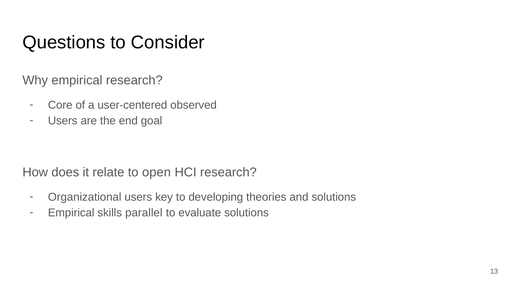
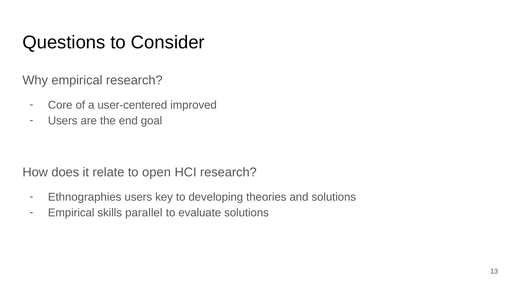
observed: observed -> improved
Organizational: Organizational -> Ethnographies
